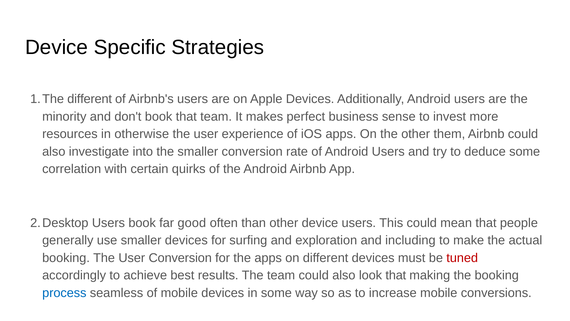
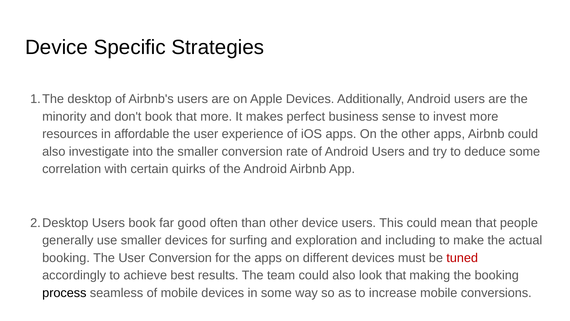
different at (90, 99): different -> desktop
that team: team -> more
otherwise: otherwise -> affordable
other them: them -> apps
process colour: blue -> black
